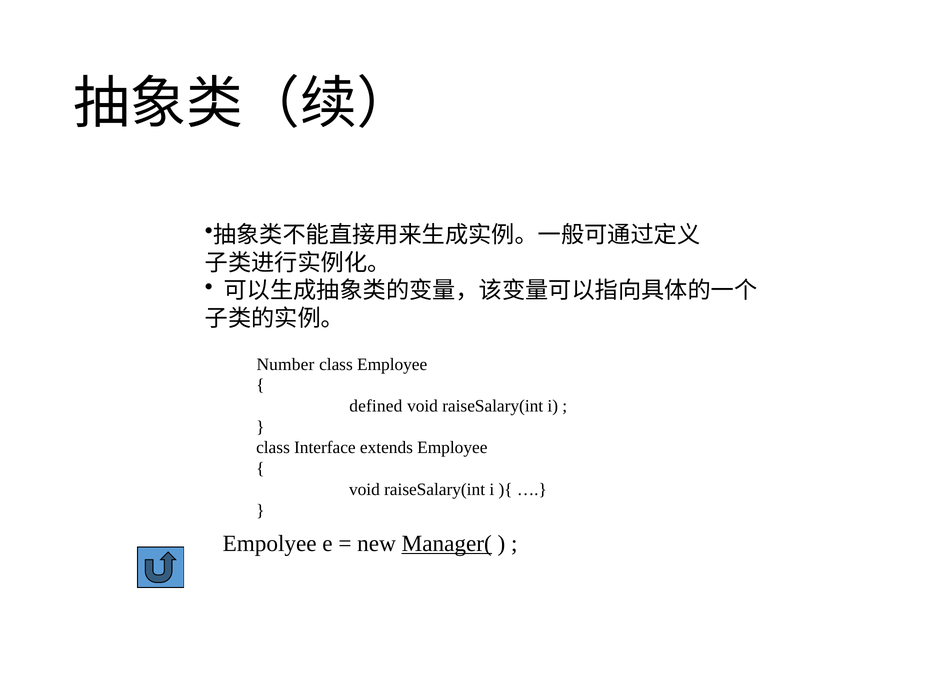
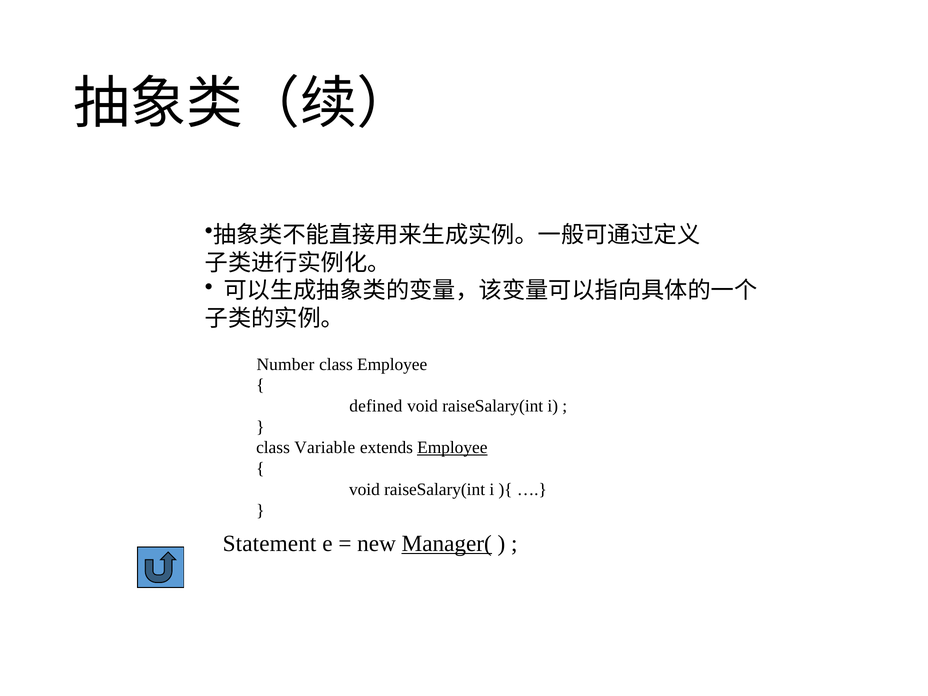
Interface: Interface -> Variable
Employee at (452, 448) underline: none -> present
Empolyee: Empolyee -> Statement
